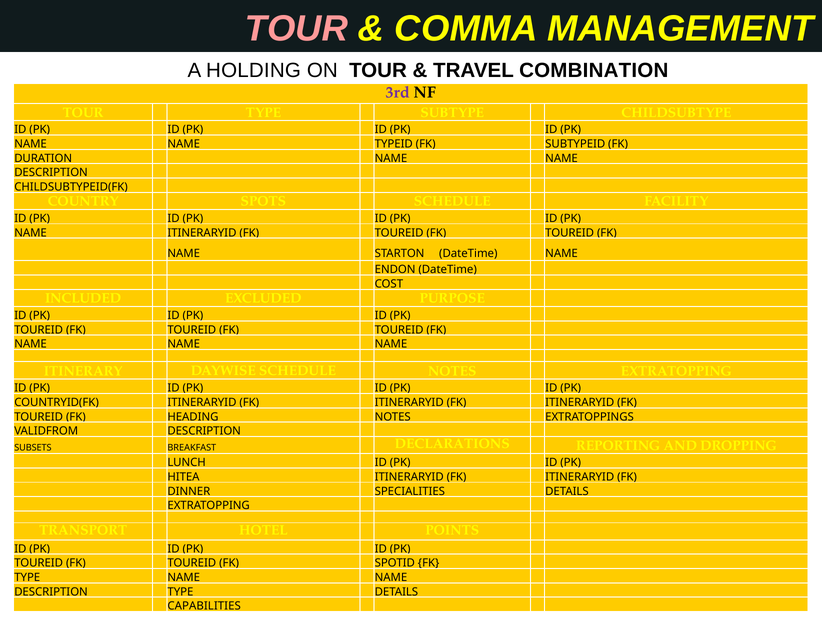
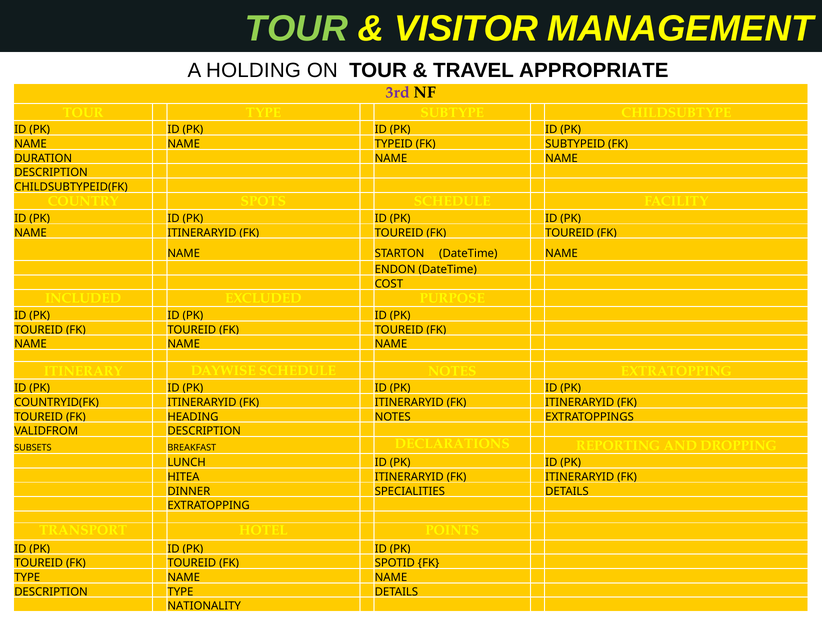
TOUR at (296, 29) colour: pink -> light green
COMMA: COMMA -> VISITOR
COMBINATION: COMBINATION -> APPROPRIATE
CAPABILITIES: CAPABILITIES -> NATIONALITY
